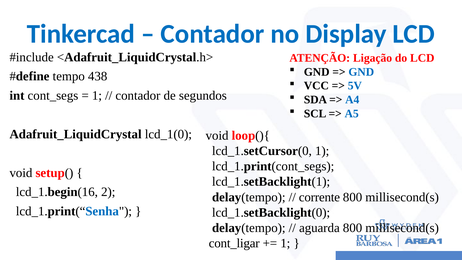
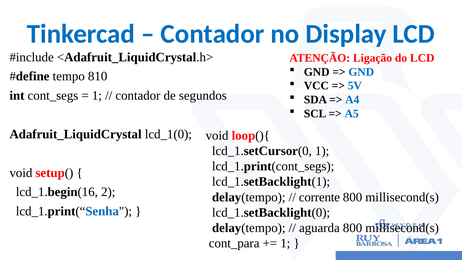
438: 438 -> 810
cont_ligar: cont_ligar -> cont_para
